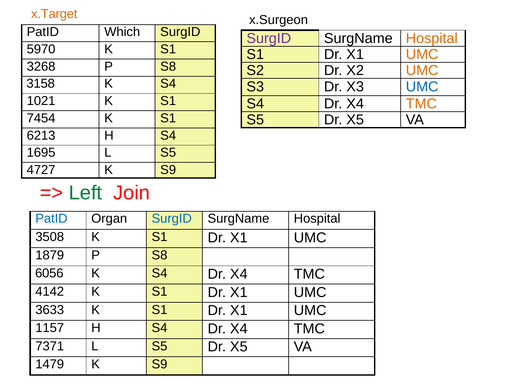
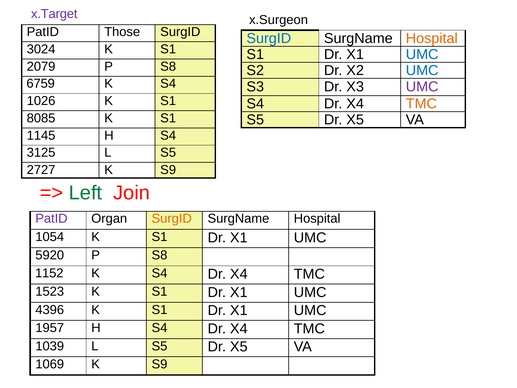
x.Target colour: orange -> purple
Which: Which -> Those
SurgID at (269, 38) colour: purple -> blue
5970: 5970 -> 3024
UMC at (422, 54) colour: orange -> blue
3268: 3268 -> 2079
UMC at (422, 71) colour: orange -> blue
3158: 3158 -> 6759
UMC at (422, 87) colour: blue -> purple
1021: 1021 -> 1026
7454: 7454 -> 8085
6213: 6213 -> 1145
1695: 1695 -> 3125
4727: 4727 -> 2727
PatID at (51, 219) colour: blue -> purple
SurgID at (172, 219) colour: blue -> orange
3508: 3508 -> 1054
1879: 1879 -> 5920
6056: 6056 -> 1152
4142: 4142 -> 1523
3633: 3633 -> 4396
1157: 1157 -> 1957
7371: 7371 -> 1039
1479: 1479 -> 1069
